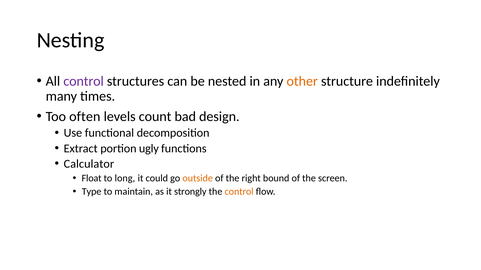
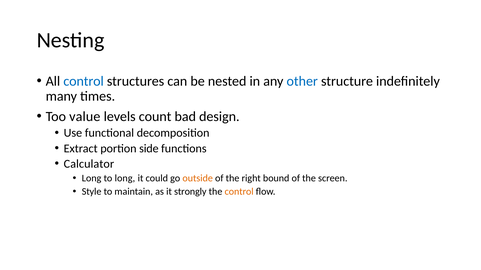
control at (84, 81) colour: purple -> blue
other colour: orange -> blue
often: often -> value
ugly: ugly -> side
Float at (92, 179): Float -> Long
Type: Type -> Style
